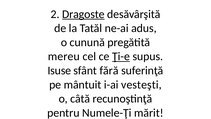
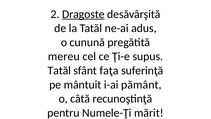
Ţi-e underline: present -> none
Isuse at (59, 70): Isuse -> Tatăl
fără: fără -> faţa
vesteşti: vesteşti -> pământ
